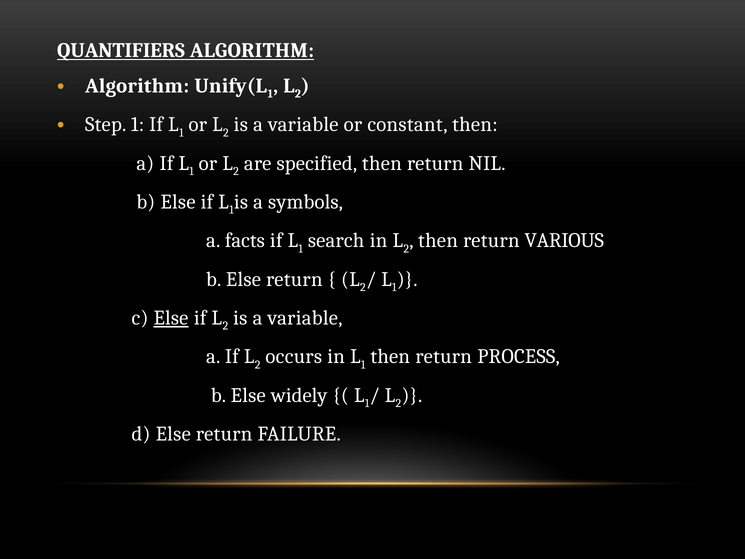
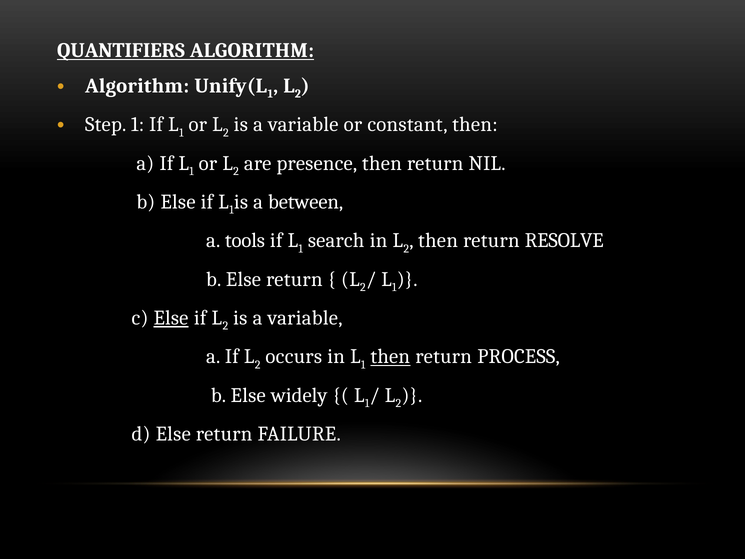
specified: specified -> presence
symbols: symbols -> between
facts: facts -> tools
VARIOUS: VARIOUS -> RESOLVE
then at (390, 356) underline: none -> present
